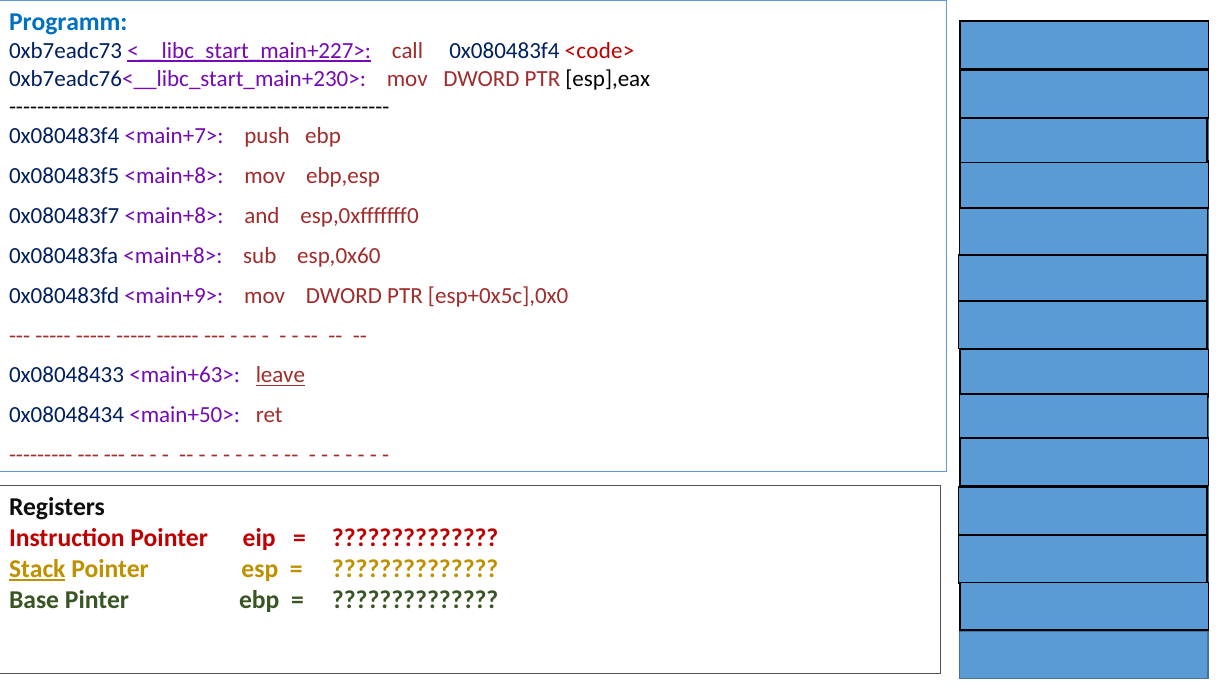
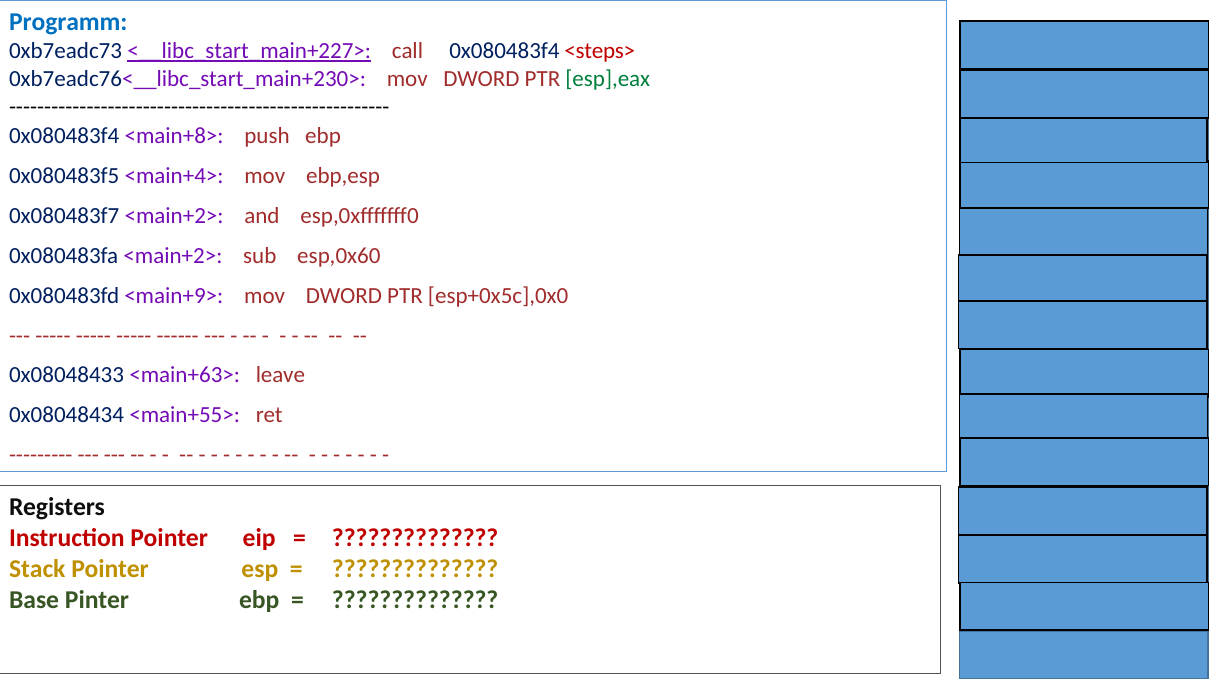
<code>: <code> -> <steps>
esp],eax colour: black -> green
<main+7>: <main+7> -> <main+8>
0x080483f5 <main+8>: <main+8> -> <main+4>
0x080483f7 <main+8>: <main+8> -> <main+2>
0x080483fa <main+8>: <main+8> -> <main+2>
leave underline: present -> none
<main+50>: <main+50> -> <main+55>
Stack underline: present -> none
